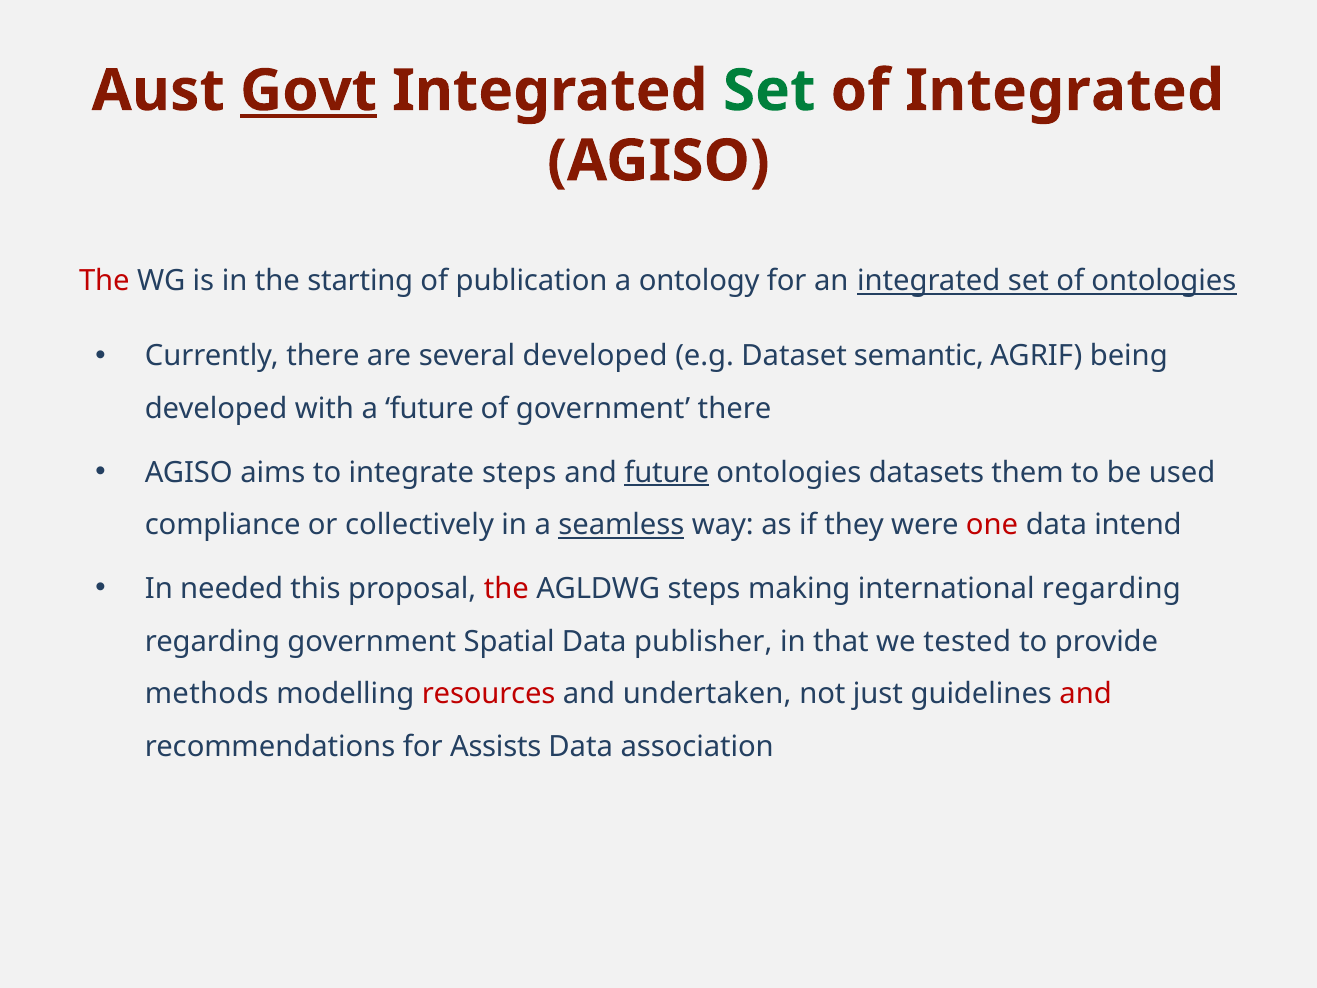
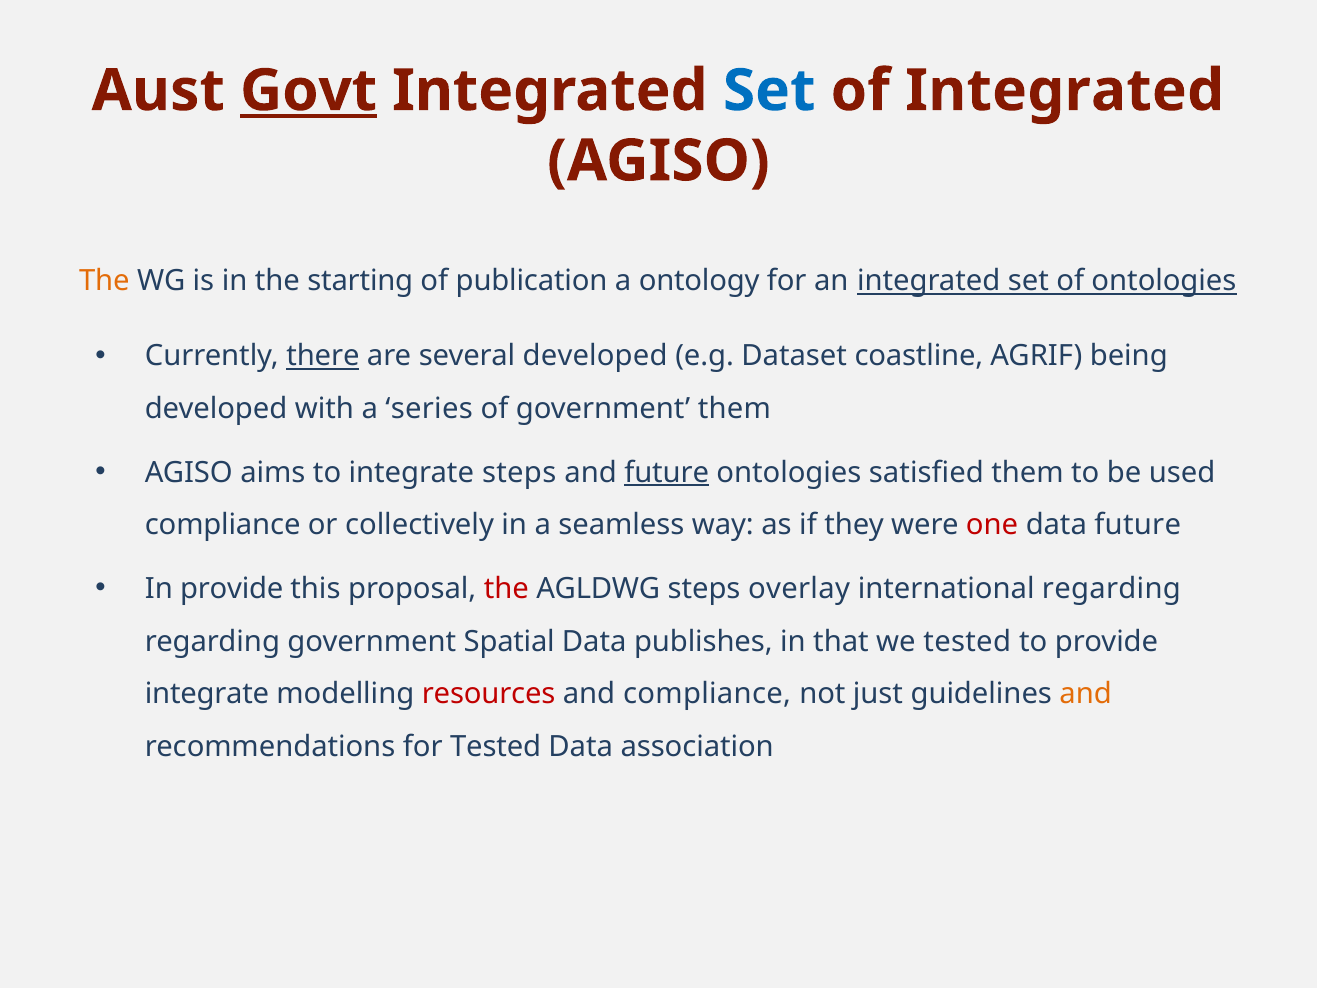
Set at (769, 91) colour: green -> blue
The at (104, 281) colour: red -> orange
there at (323, 356) underline: none -> present
semantic: semantic -> coastline
a future: future -> series
government there: there -> them
datasets: datasets -> satisfied
seamless underline: present -> none
data intend: intend -> future
In needed: needed -> provide
making: making -> overlay
publisher: publisher -> publishes
methods at (207, 694): methods -> integrate
and undertaken: undertaken -> compliance
and at (1086, 694) colour: red -> orange
for Assists: Assists -> Tested
